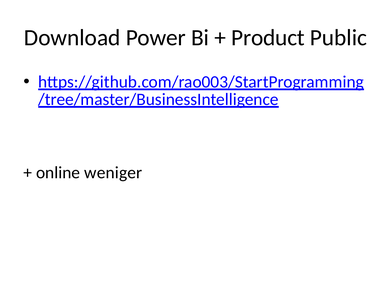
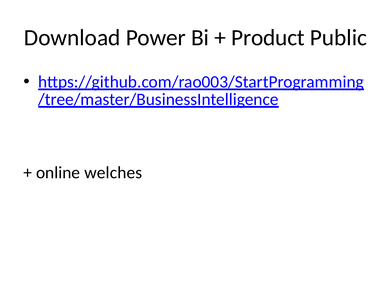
weniger: weniger -> welches
